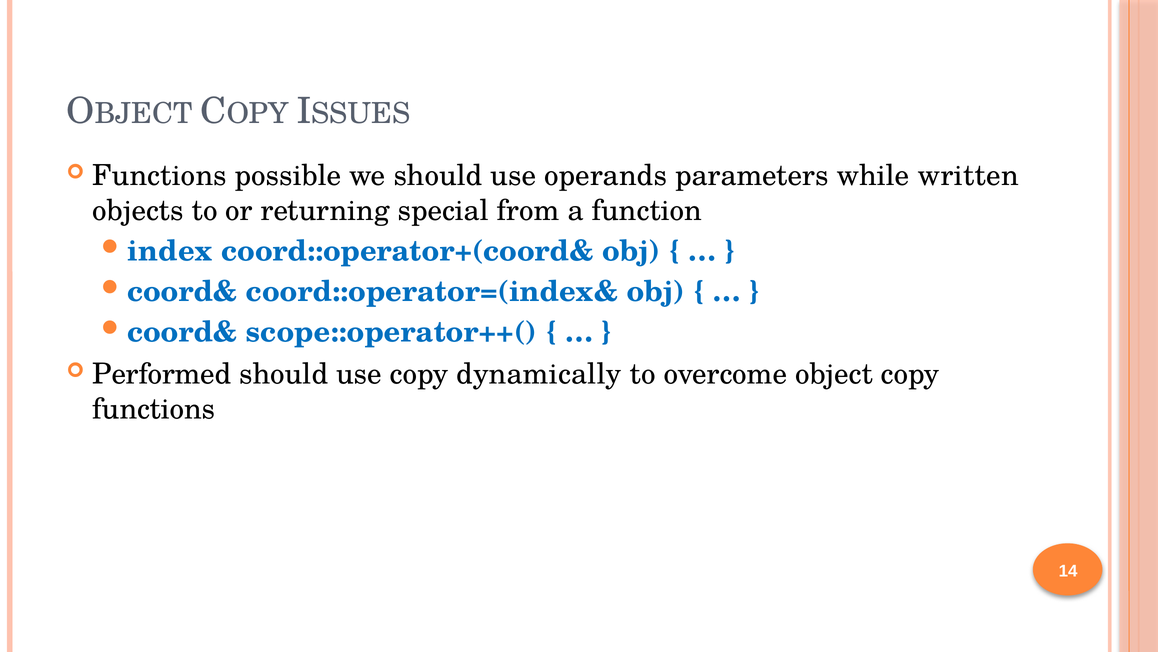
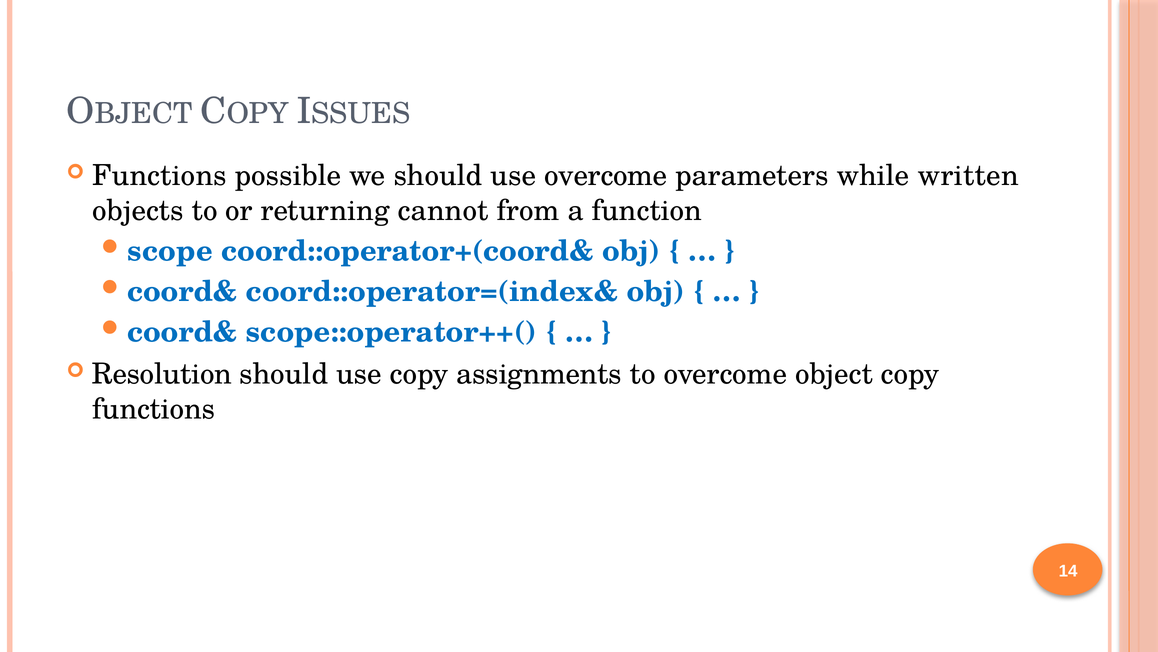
use operands: operands -> overcome
special: special -> cannot
index: index -> scope
Performed: Performed -> Resolution
dynamically: dynamically -> assignments
